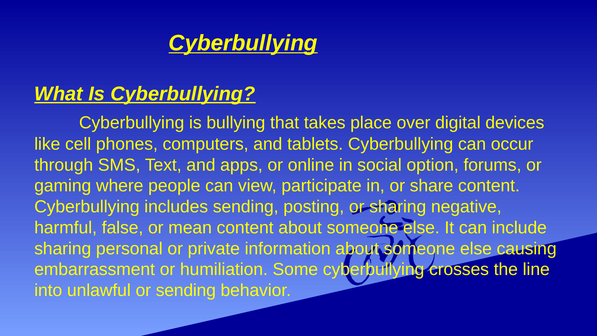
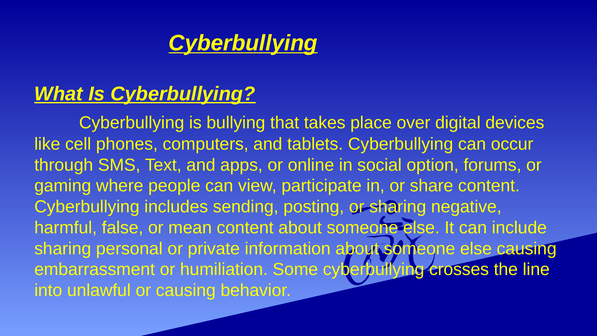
or sending: sending -> causing
